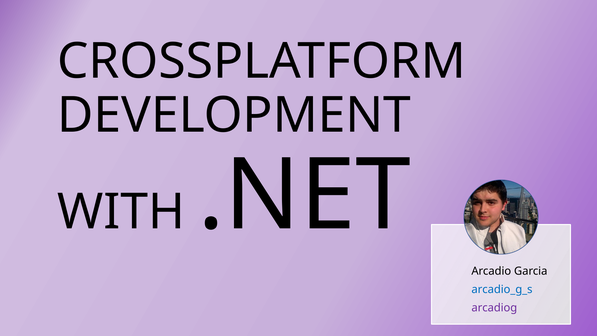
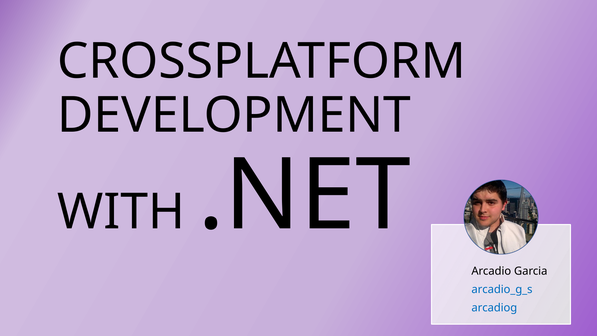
arcadiog colour: purple -> blue
